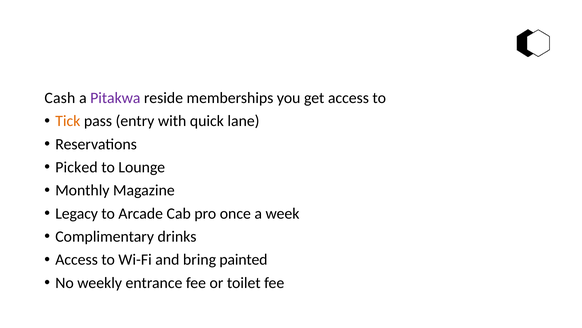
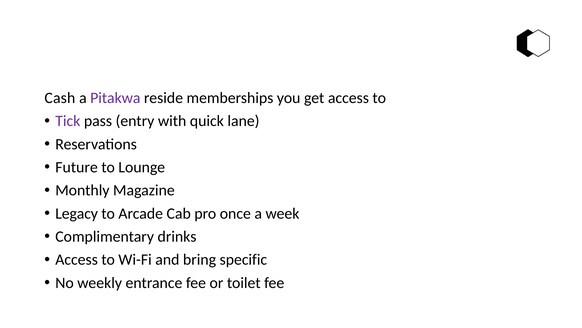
Tick colour: orange -> purple
Picked: Picked -> Future
painted: painted -> specific
